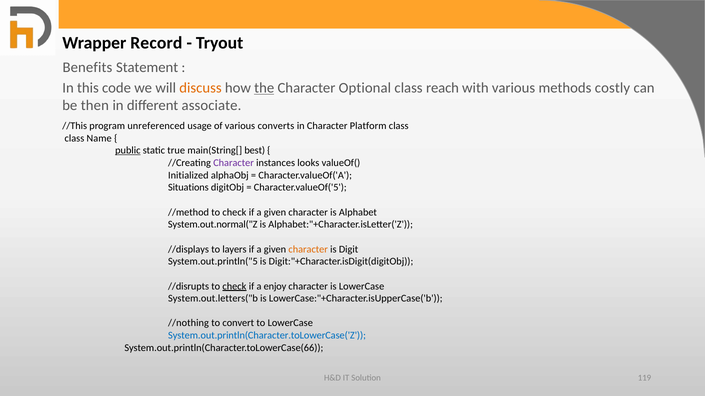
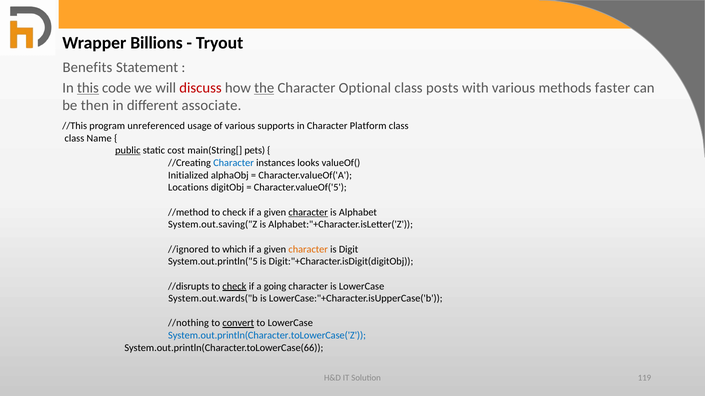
Record: Record -> Billions
this underline: none -> present
discuss colour: orange -> red
reach: reach -> posts
costly: costly -> faster
converts: converts -> supports
true: true -> cost
best: best -> pets
Character at (234, 163) colour: purple -> blue
Situations: Situations -> Locations
character at (308, 212) underline: none -> present
System.out.normal("Z: System.out.normal("Z -> System.out.saving("Z
//displays: //displays -> //ignored
layers: layers -> which
enjoy: enjoy -> going
System.out.letters("b: System.out.letters("b -> System.out.wards("b
convert underline: none -> present
